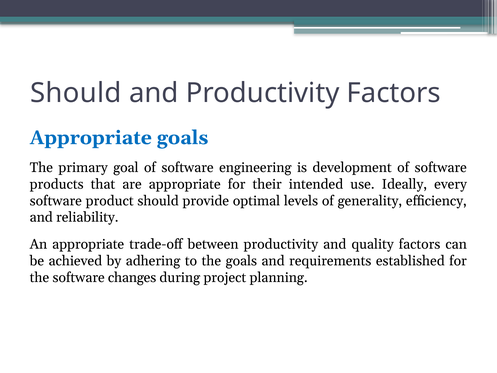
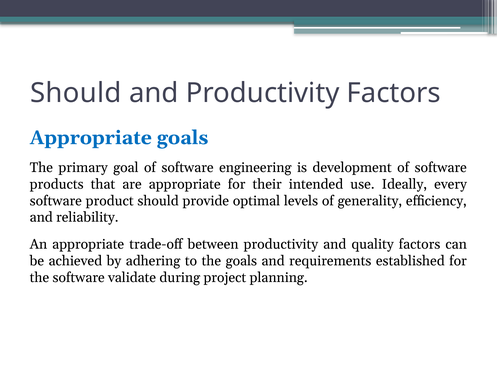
changes: changes -> validate
